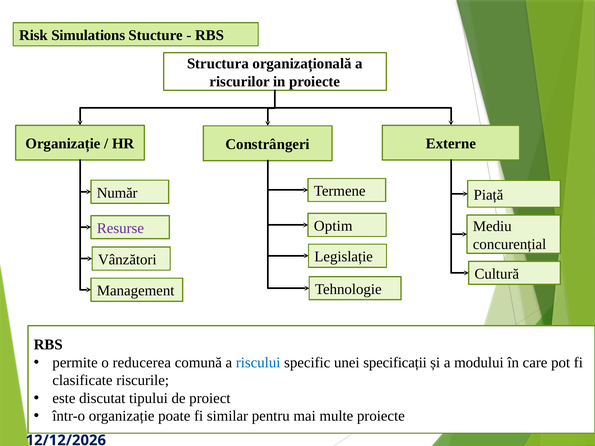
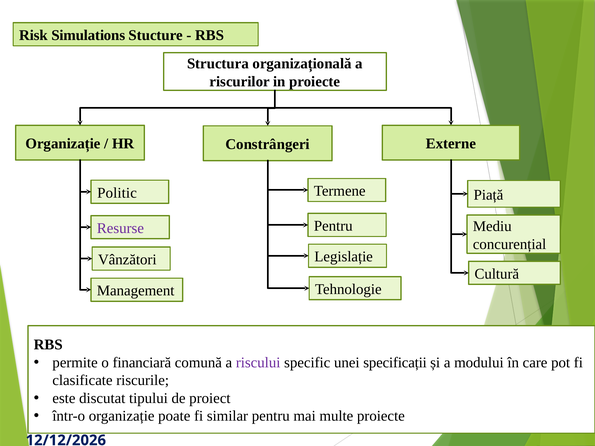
Număr: Număr -> Politic
Optim at (333, 226): Optim -> Pentru
reducerea: reducerea -> financiară
riscului colour: blue -> purple
